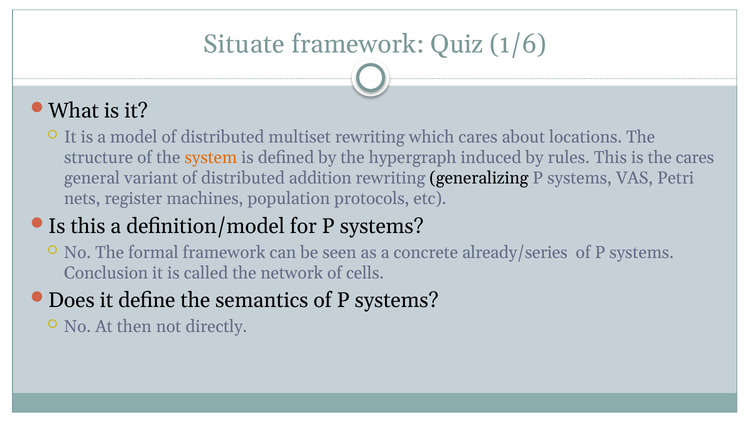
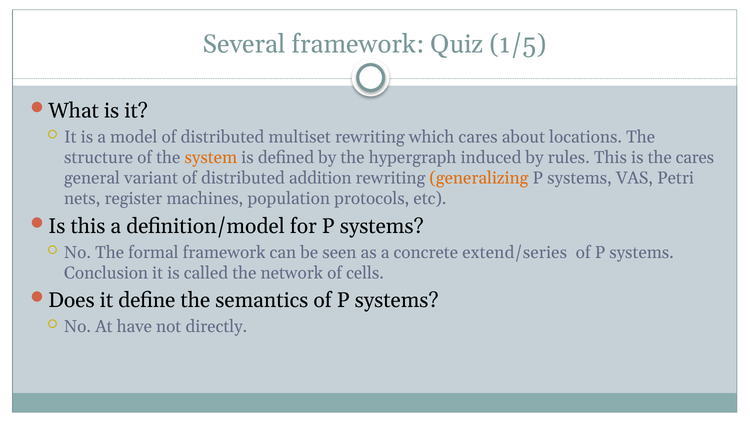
Situate: Situate -> Several
1/6: 1/6 -> 1/5
generalizing colour: black -> orange
already/series: already/series -> extend/series
then: then -> have
